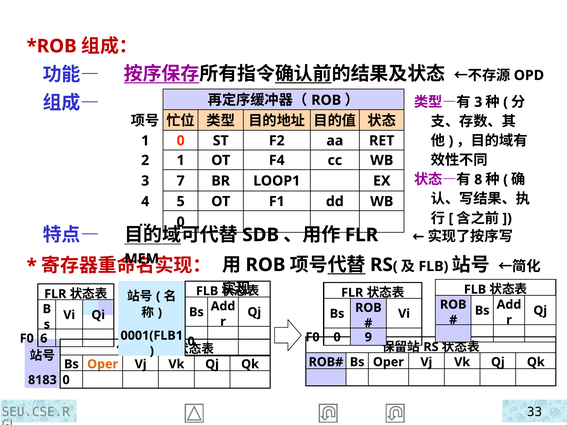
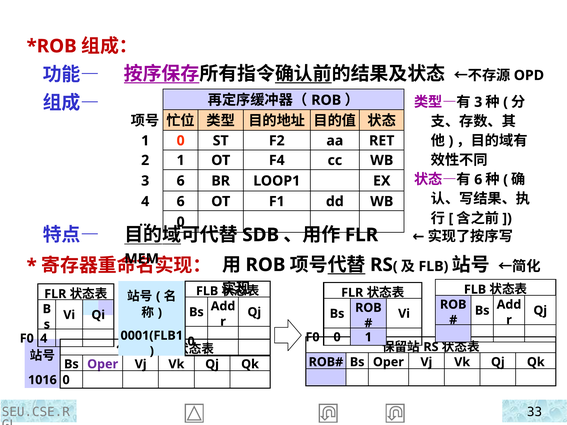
8 at (478, 180): 8 -> 6
3 7: 7 -> 6
4 5: 5 -> 6
0 9: 9 -> 1
F0 6: 6 -> 4
Oper at (103, 364) colour: orange -> purple
8183: 8183 -> 1016
